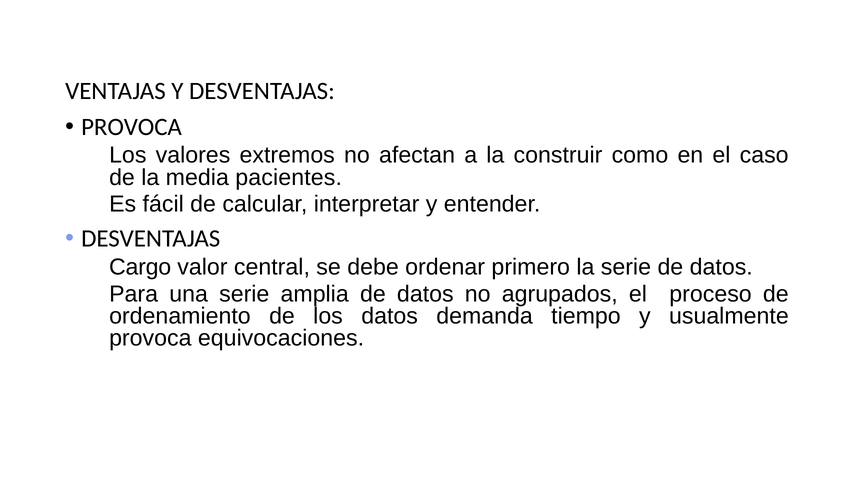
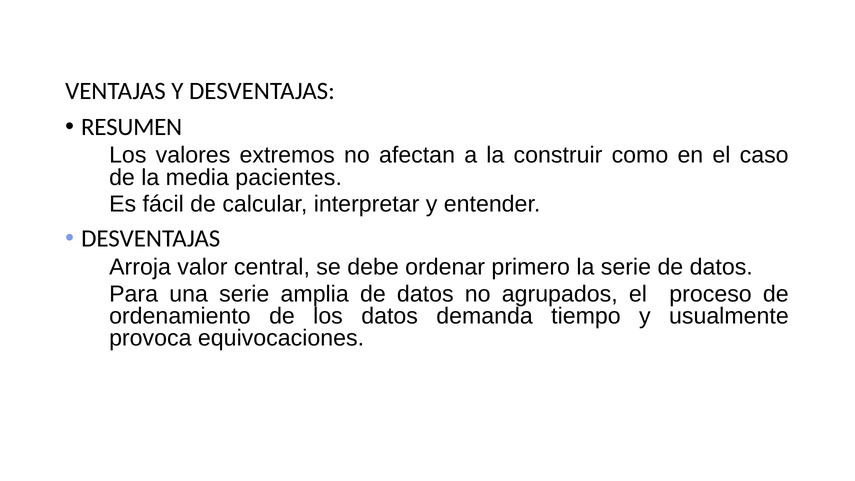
PROVOCA at (132, 127): PROVOCA -> RESUMEN
Cargo: Cargo -> Arroja
